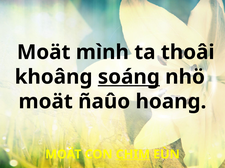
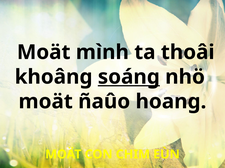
CHIM underline: present -> none
